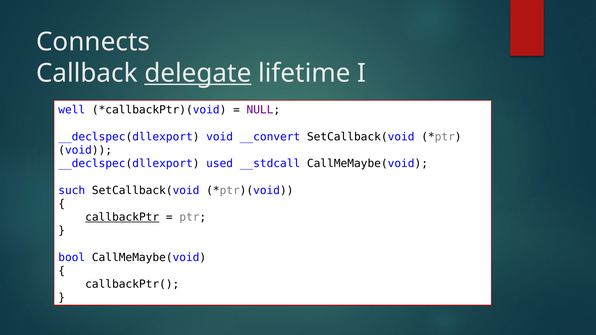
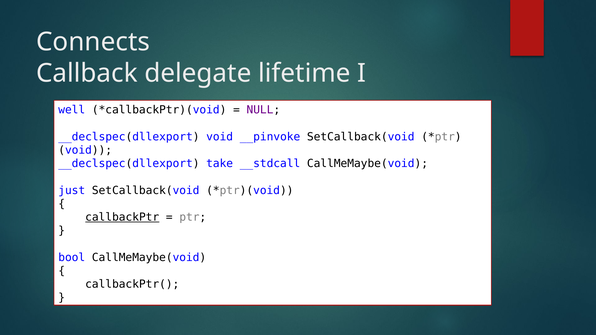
delegate underline: present -> none
__convert: __convert -> __pinvoke
used: used -> take
such: such -> just
